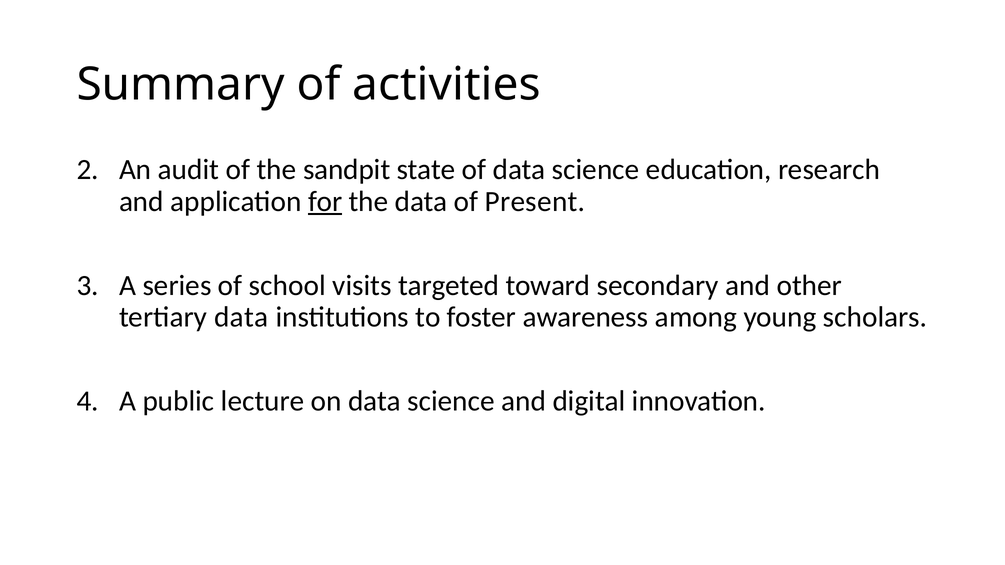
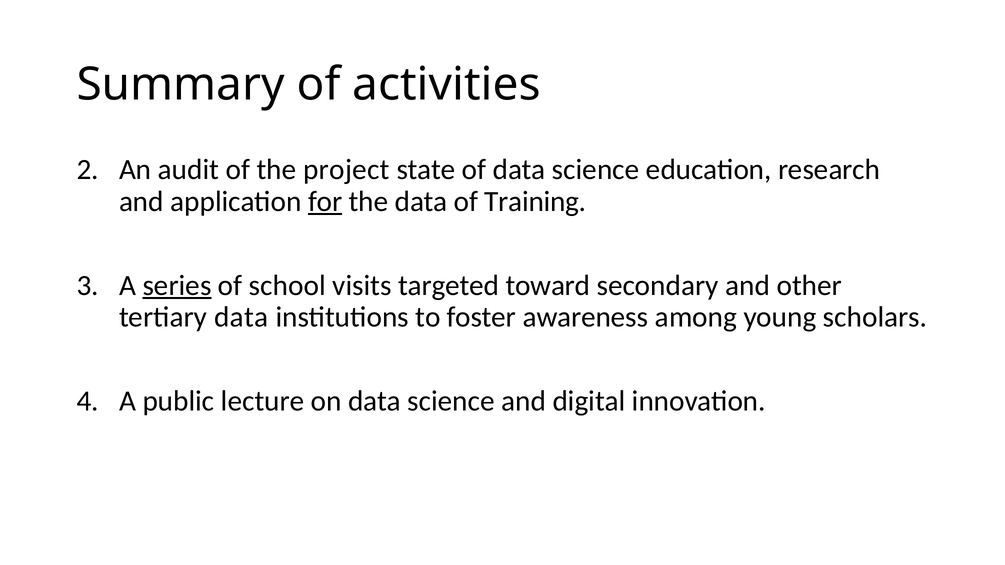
sandpit: sandpit -> project
Present: Present -> Training
series underline: none -> present
